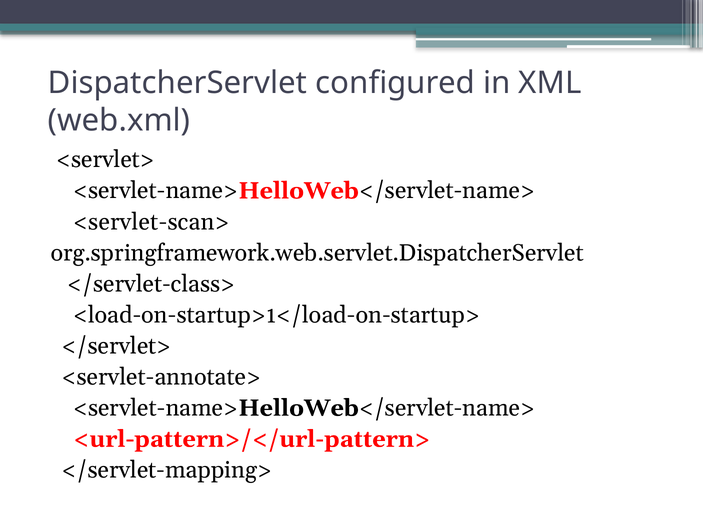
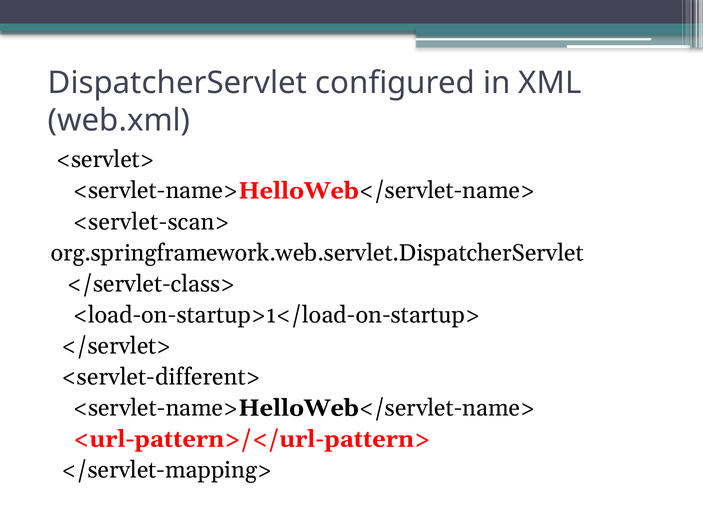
<servlet-annotate>: <servlet-annotate> -> <servlet-different>
